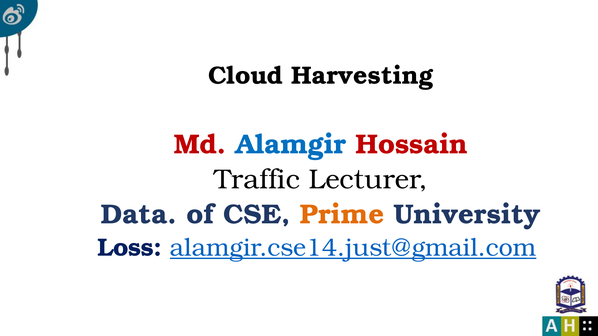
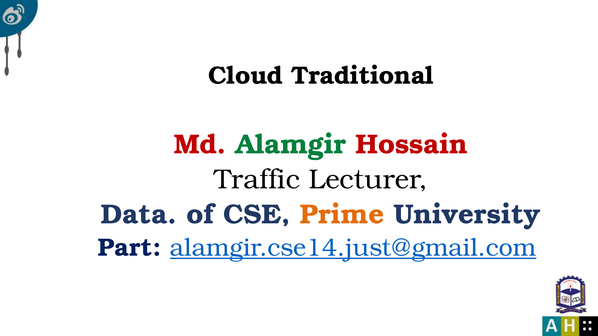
Harvesting: Harvesting -> Traditional
Alamgir colour: blue -> green
Loss: Loss -> Part
